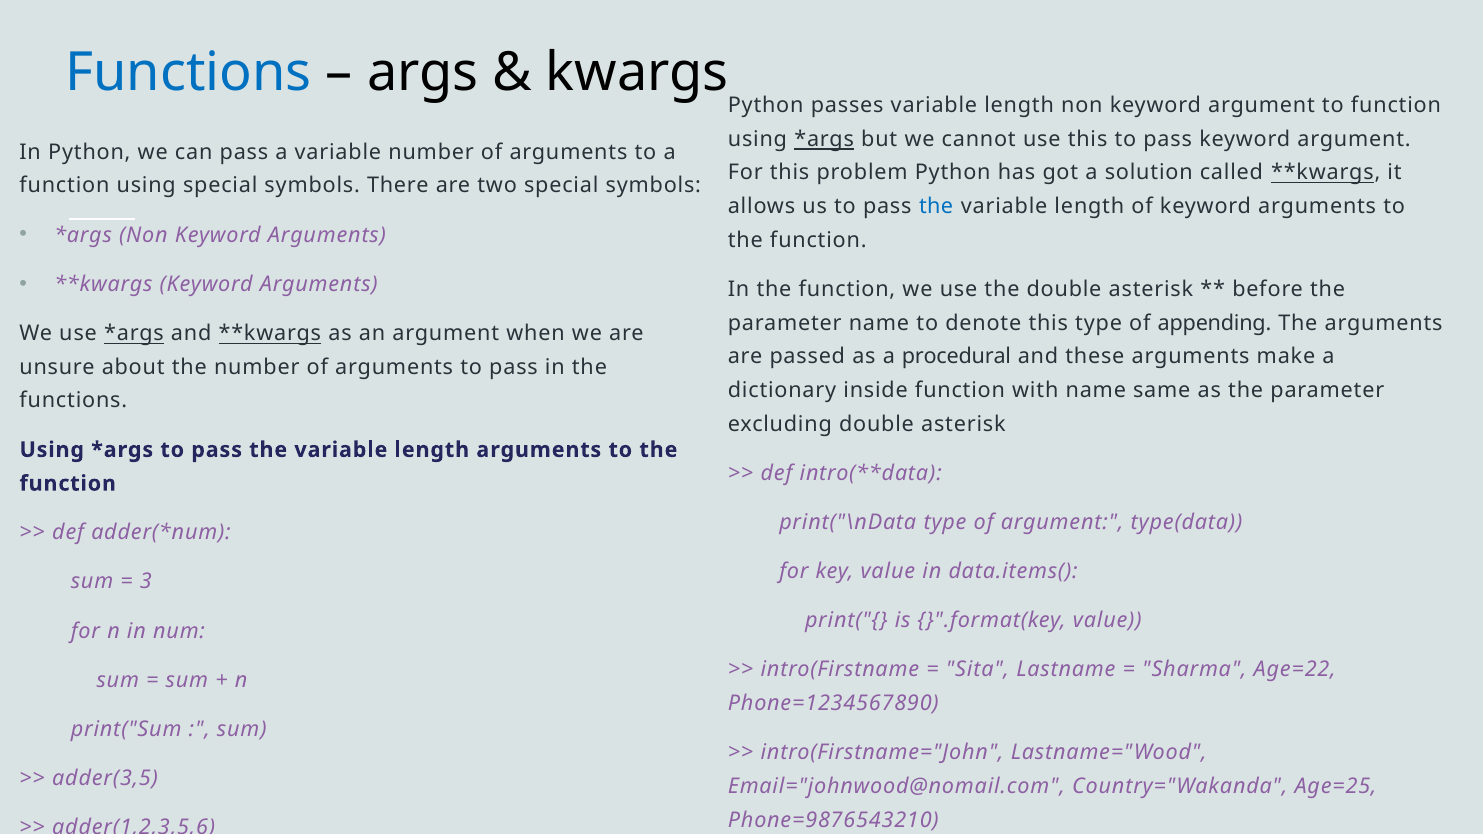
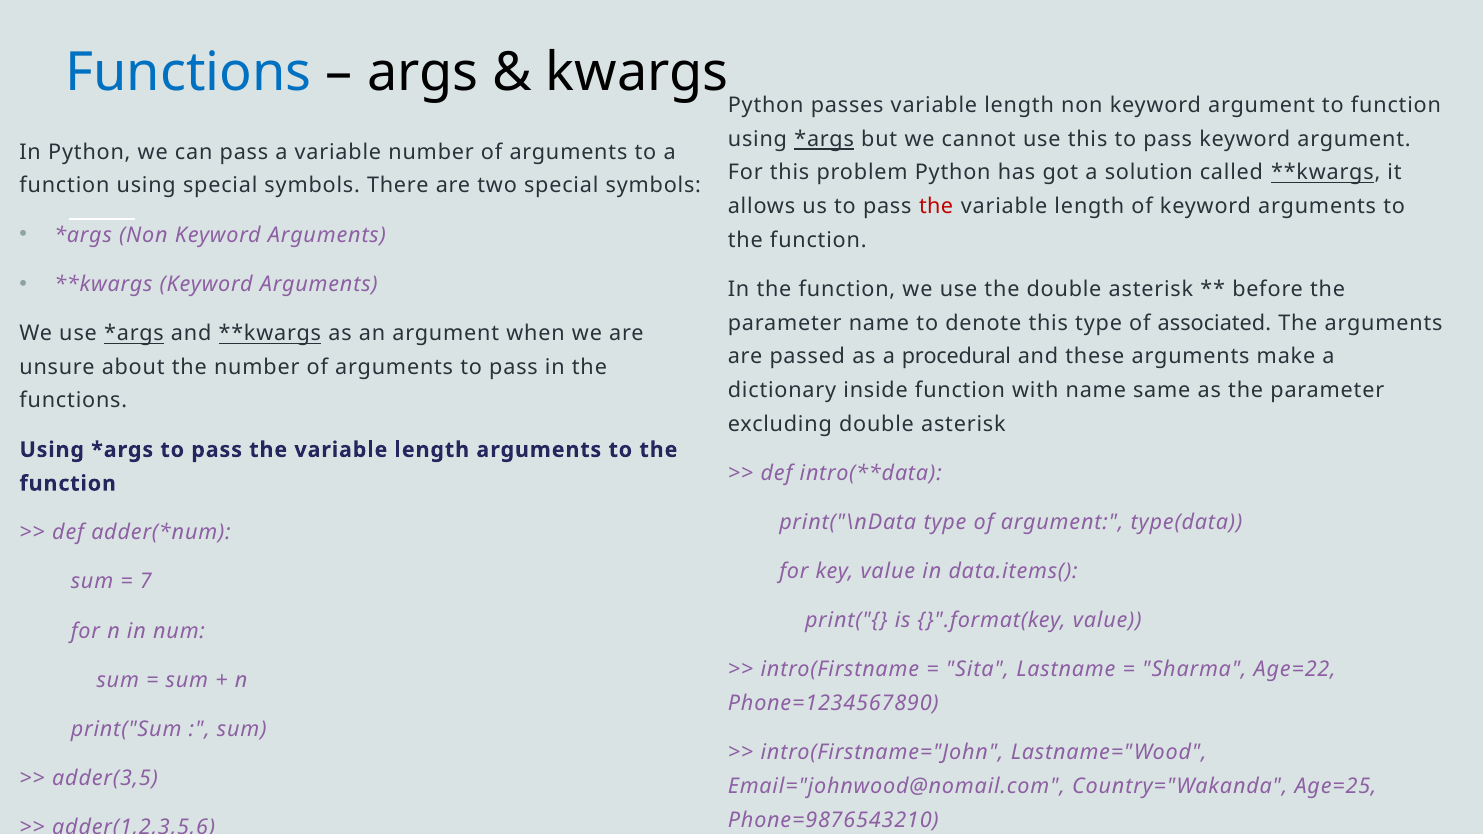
the at (936, 206) colour: blue -> red
appending: appending -> associated
3: 3 -> 7
